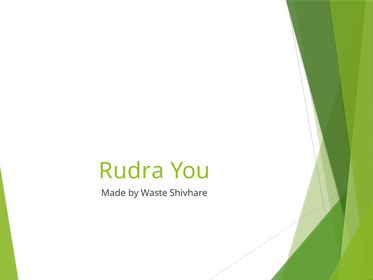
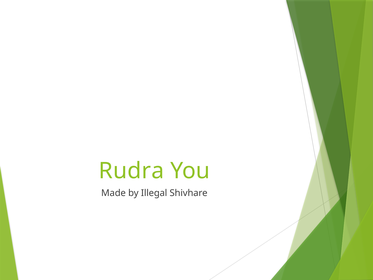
Waste: Waste -> Illegal
